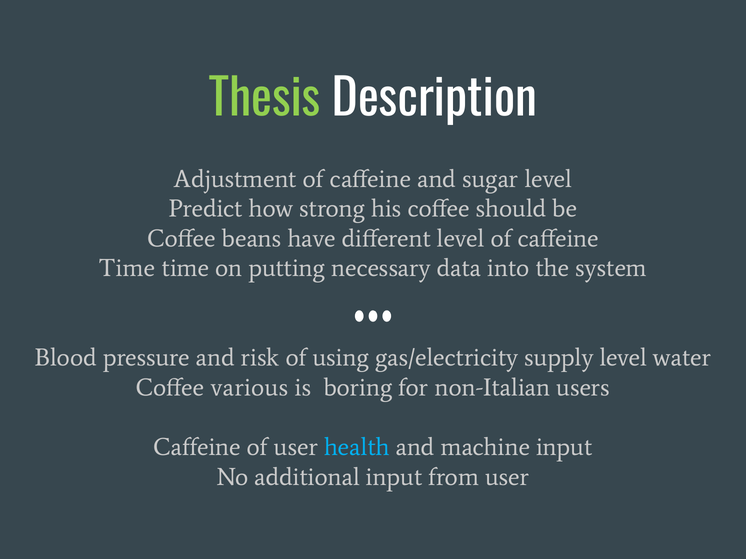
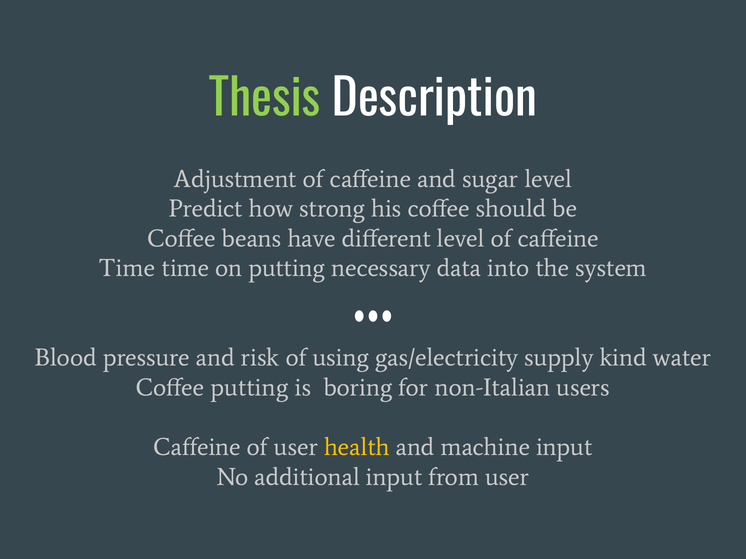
supply level: level -> kind
Coffee various: various -> putting
health colour: light blue -> yellow
